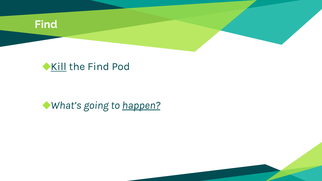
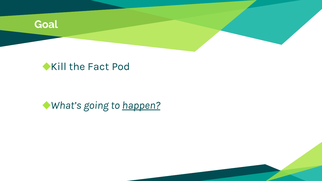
Find at (46, 24): Find -> Goal
Kill underline: present -> none
the Find: Find -> Fact
